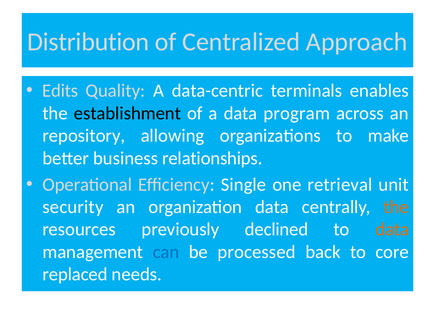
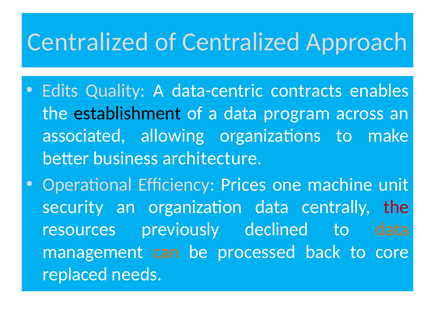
Distribution at (88, 42): Distribution -> Centralized
terminals: terminals -> contracts
repository: repository -> associated
relationships: relationships -> architecture
Single: Single -> Prices
retrieval: retrieval -> machine
the at (396, 207) colour: orange -> red
can colour: blue -> orange
